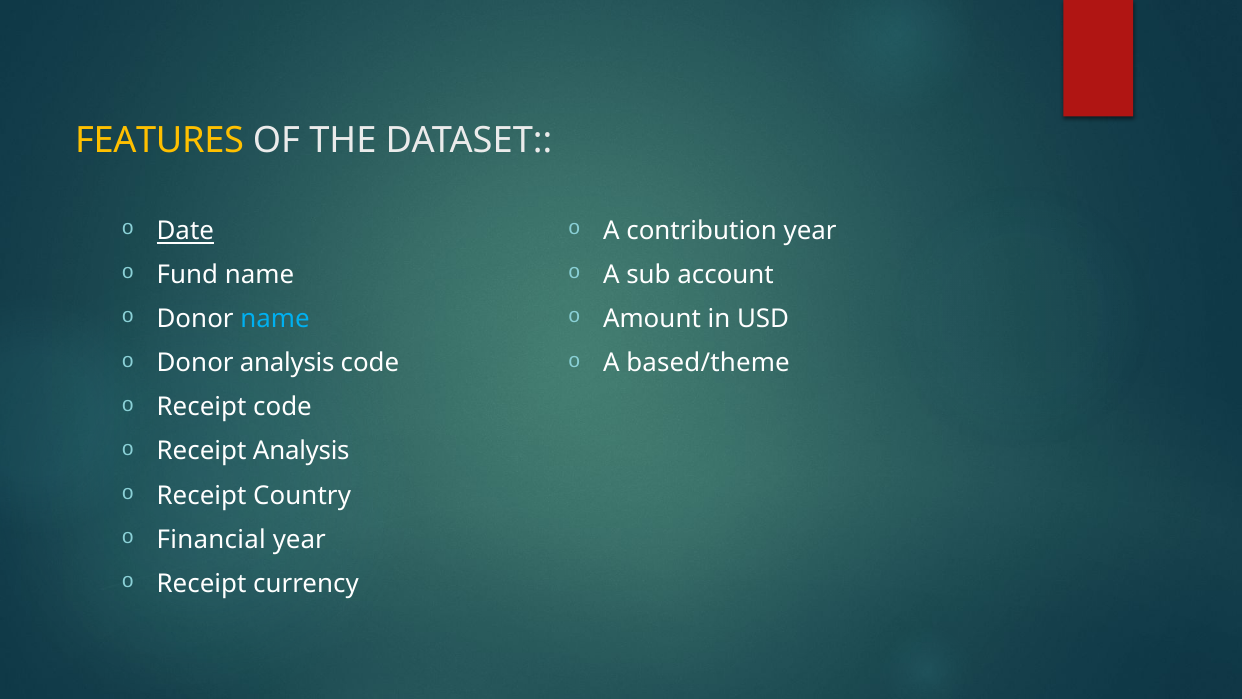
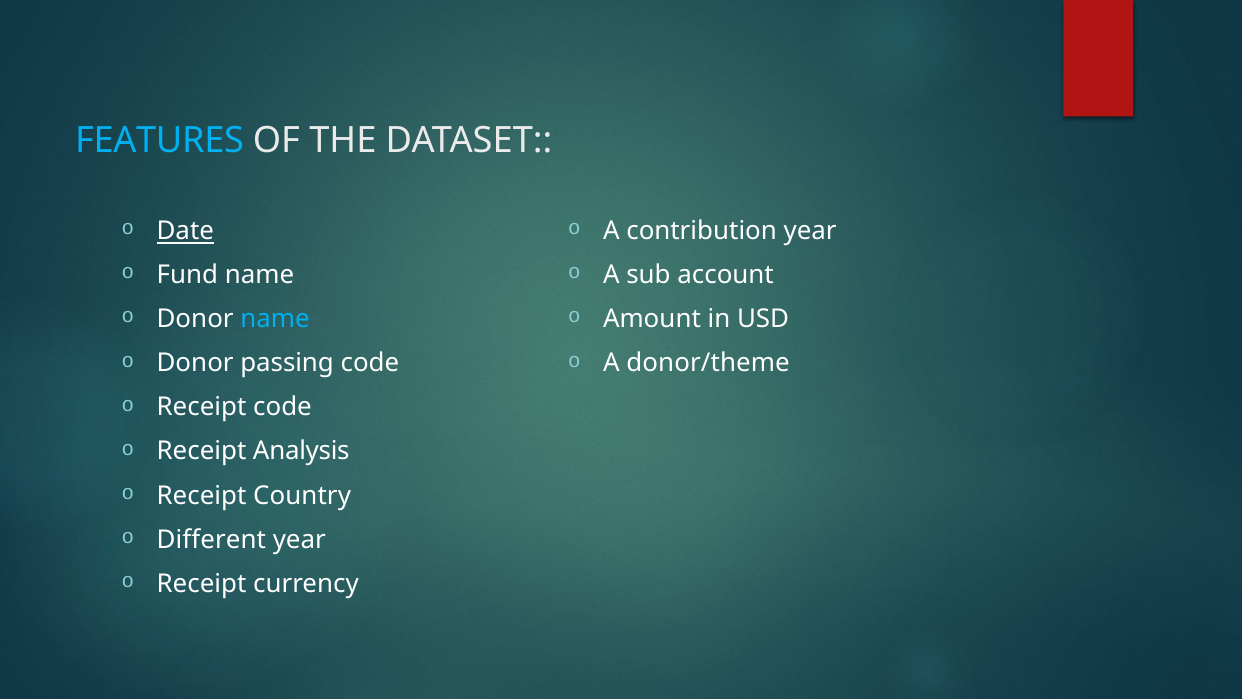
FEATURES colour: yellow -> light blue
Donor analysis: analysis -> passing
based/theme: based/theme -> donor/theme
Financial: Financial -> Different
